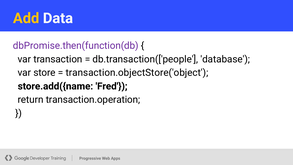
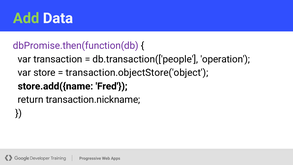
Add colour: yellow -> light green
database: database -> operation
transaction.operation: transaction.operation -> transaction.nickname
